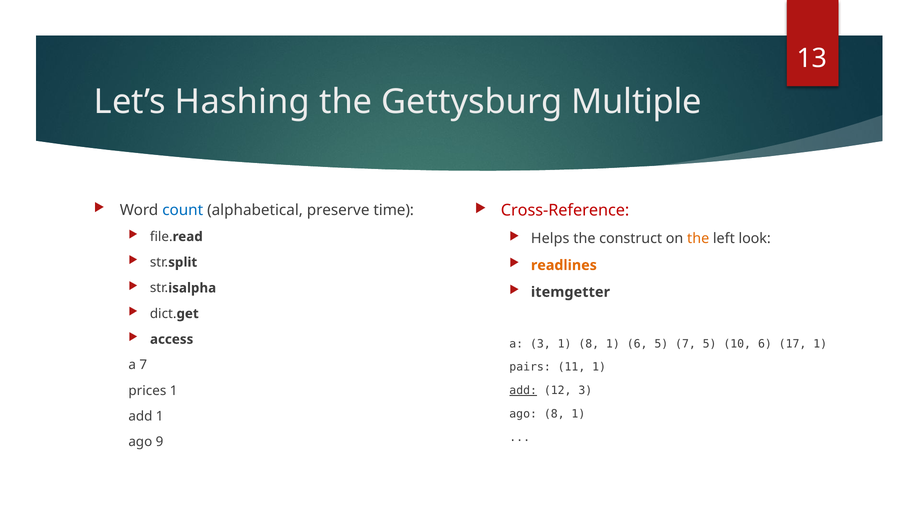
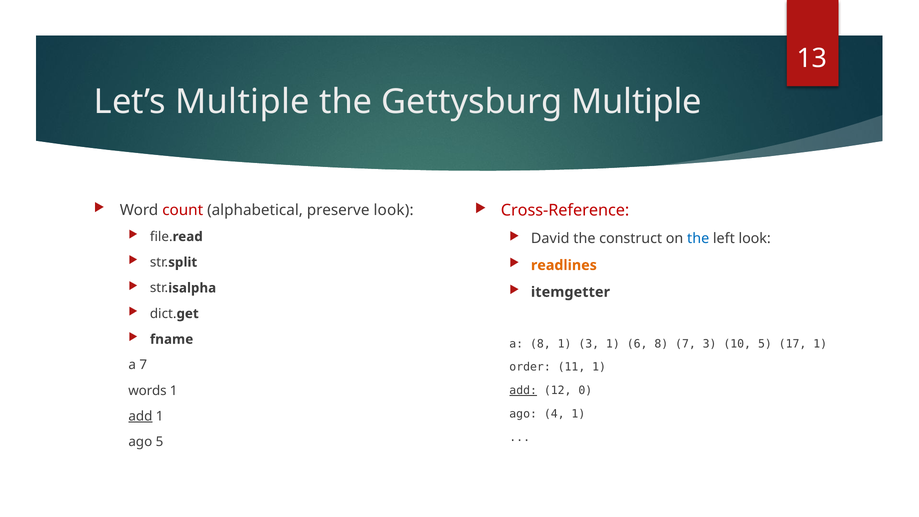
Let’s Hashing: Hashing -> Multiple
count colour: blue -> red
preserve time: time -> look
Helps: Helps -> David
the at (698, 238) colour: orange -> blue
access: access -> fname
a 3: 3 -> 8
1 8: 8 -> 3
6 5: 5 -> 8
7 5: 5 -> 3
10 6: 6 -> 5
pairs: pairs -> order
12 3: 3 -> 0
prices: prices -> words
ago 8: 8 -> 4
add at (140, 416) underline: none -> present
ago 9: 9 -> 5
